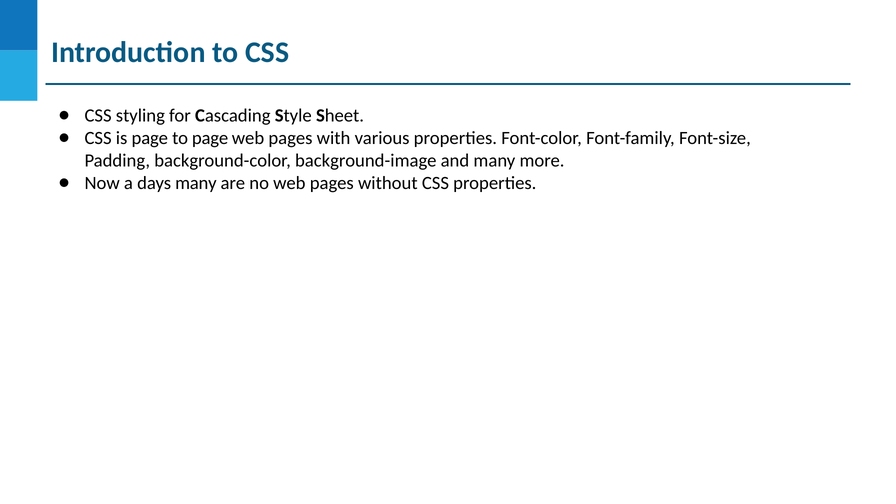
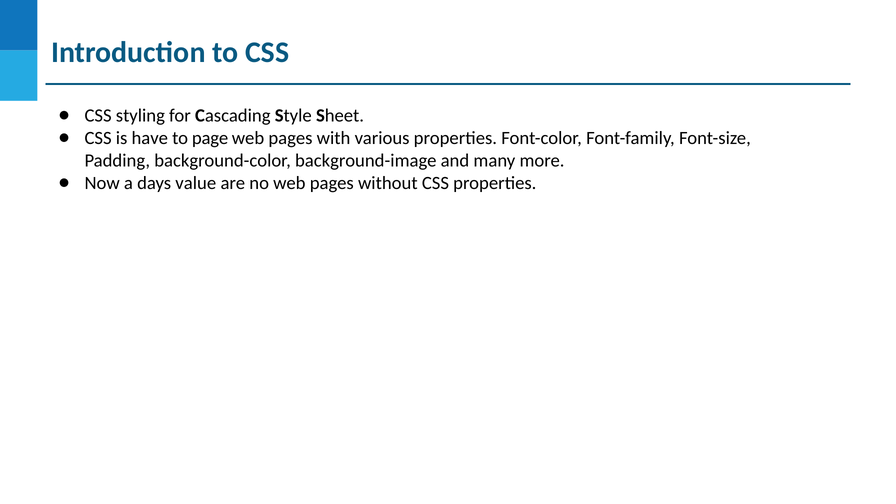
is page: page -> have
days many: many -> value
